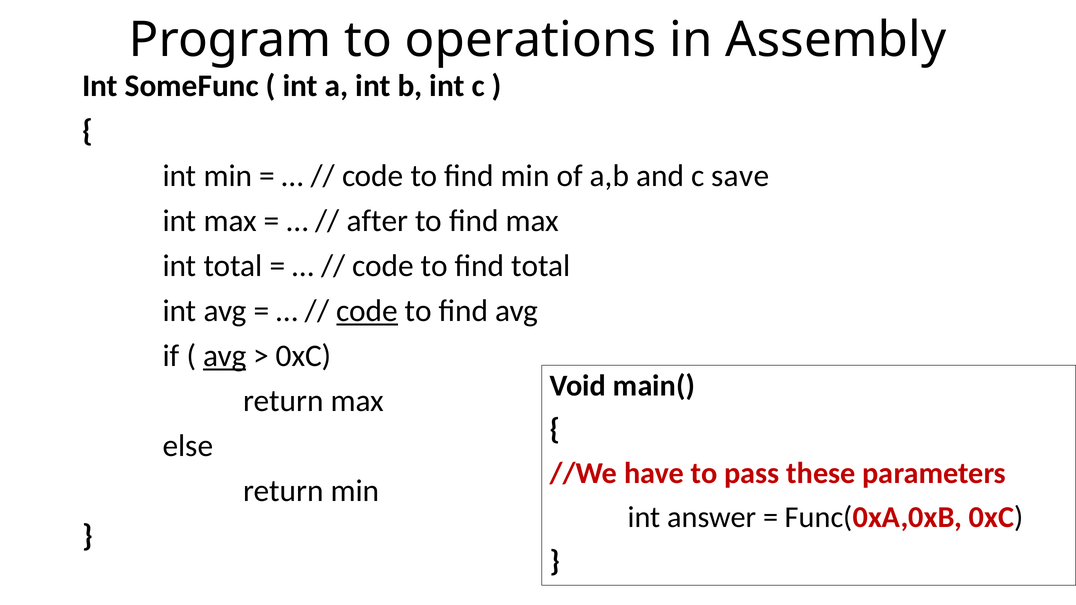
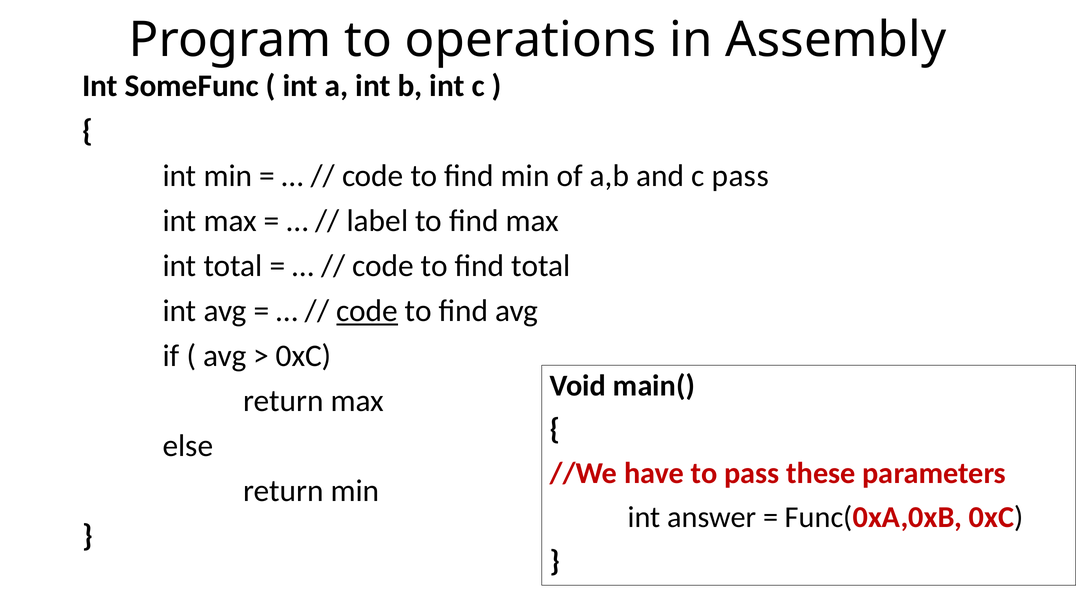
c save: save -> pass
after: after -> label
avg at (225, 356) underline: present -> none
